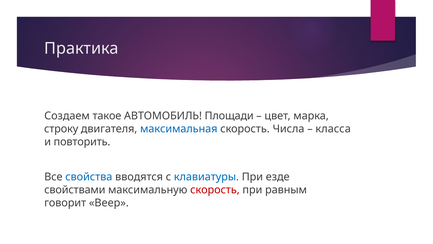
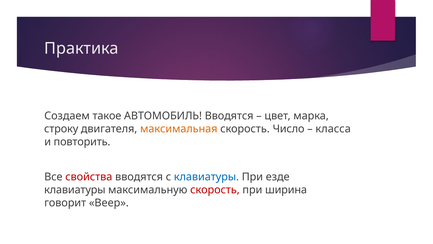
АВТОМОБИЛЬ Площади: Площади -> Вводятся
максимальная colour: blue -> orange
Числа: Числа -> Число
свойства colour: blue -> red
свойствами at (75, 190): свойствами -> клавиатуры
равным: равным -> ширина
